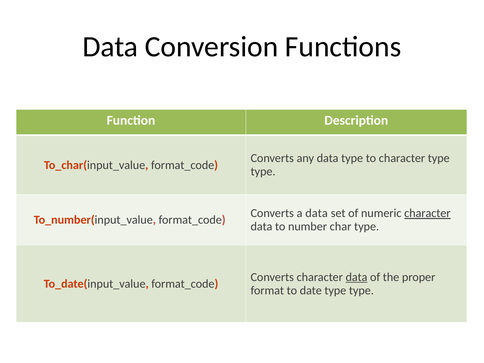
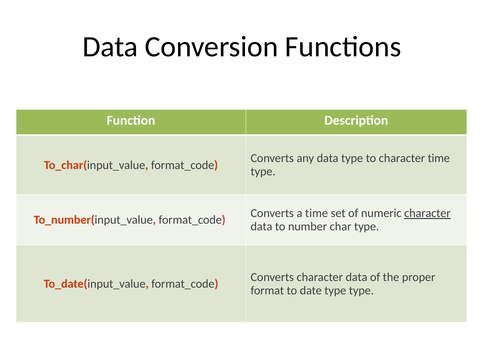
character type: type -> time
a data: data -> time
data at (357, 277) underline: present -> none
